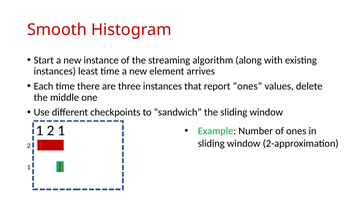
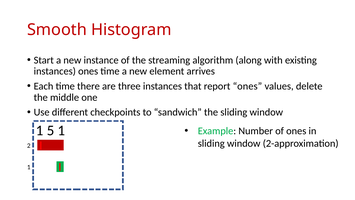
instances least: least -> ones
2 at (51, 130): 2 -> 5
